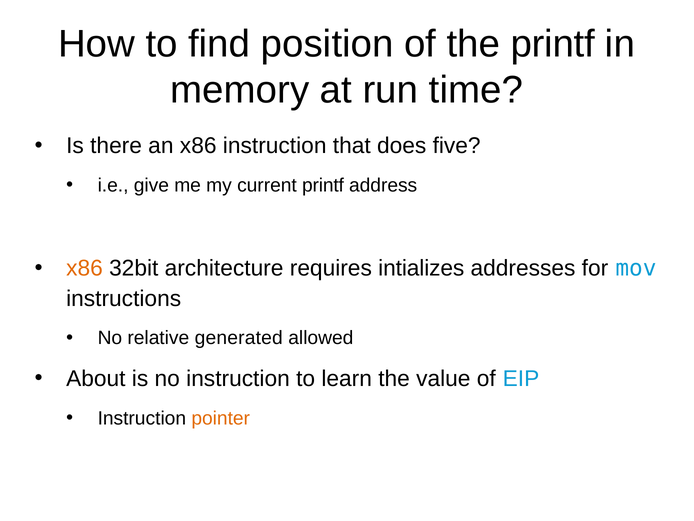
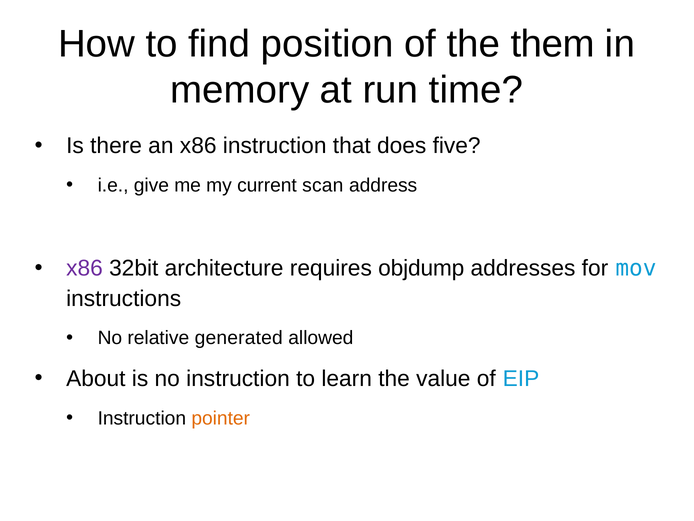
the printf: printf -> them
current printf: printf -> scan
x86 at (84, 268) colour: orange -> purple
intializes: intializes -> objdump
